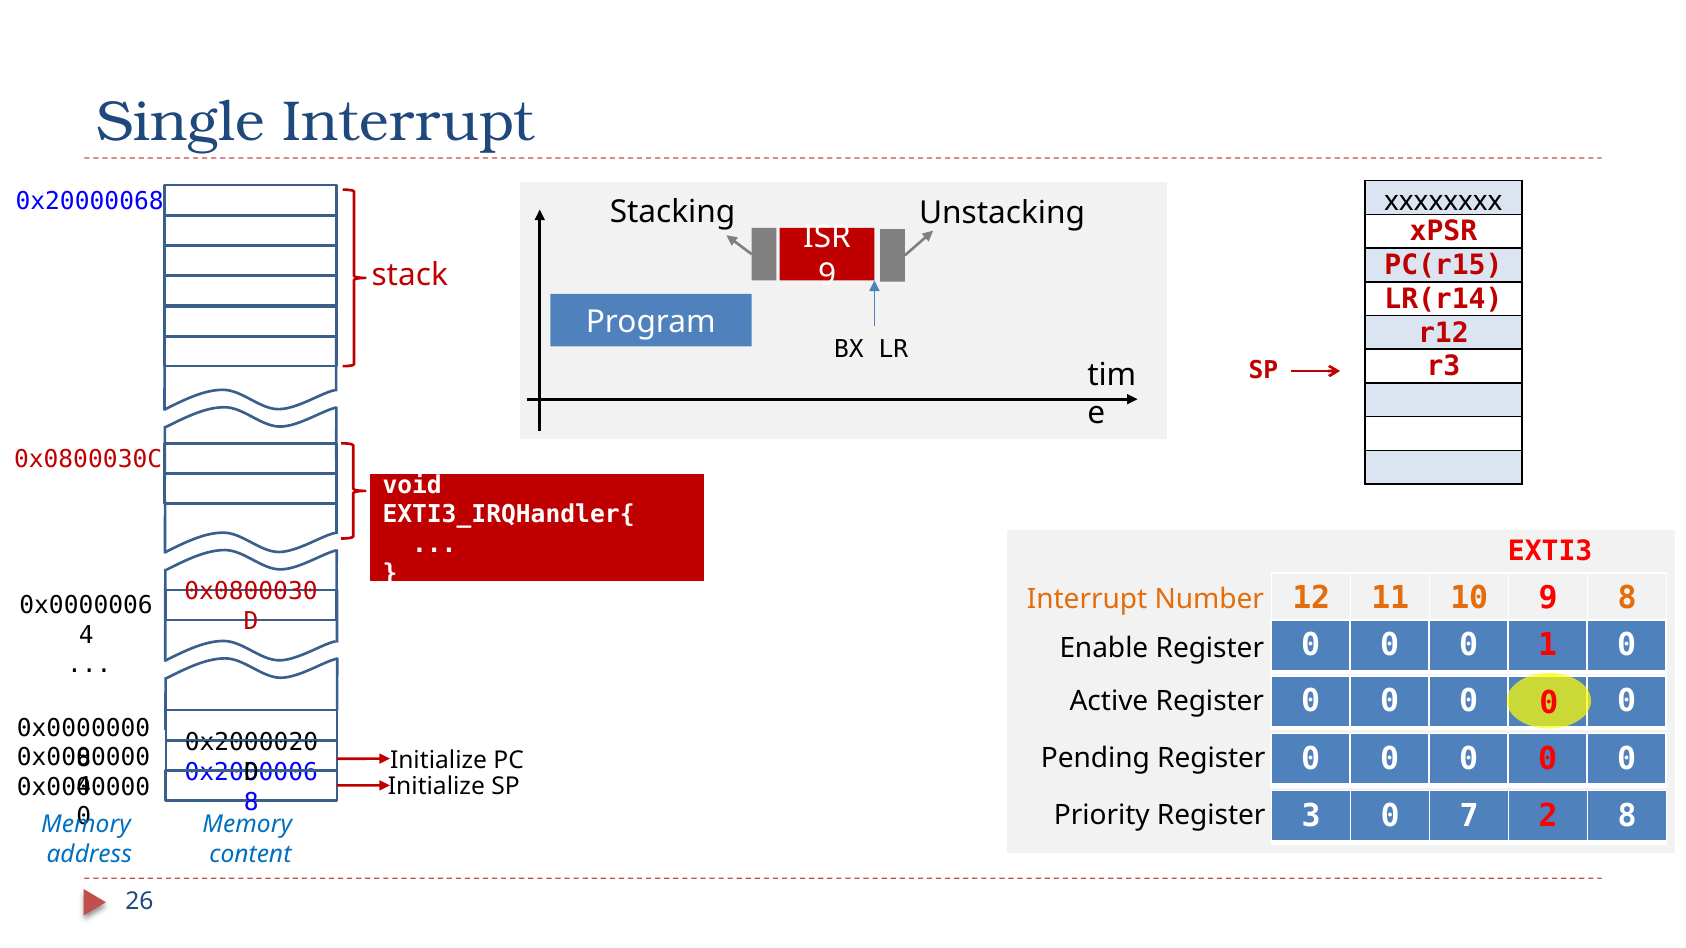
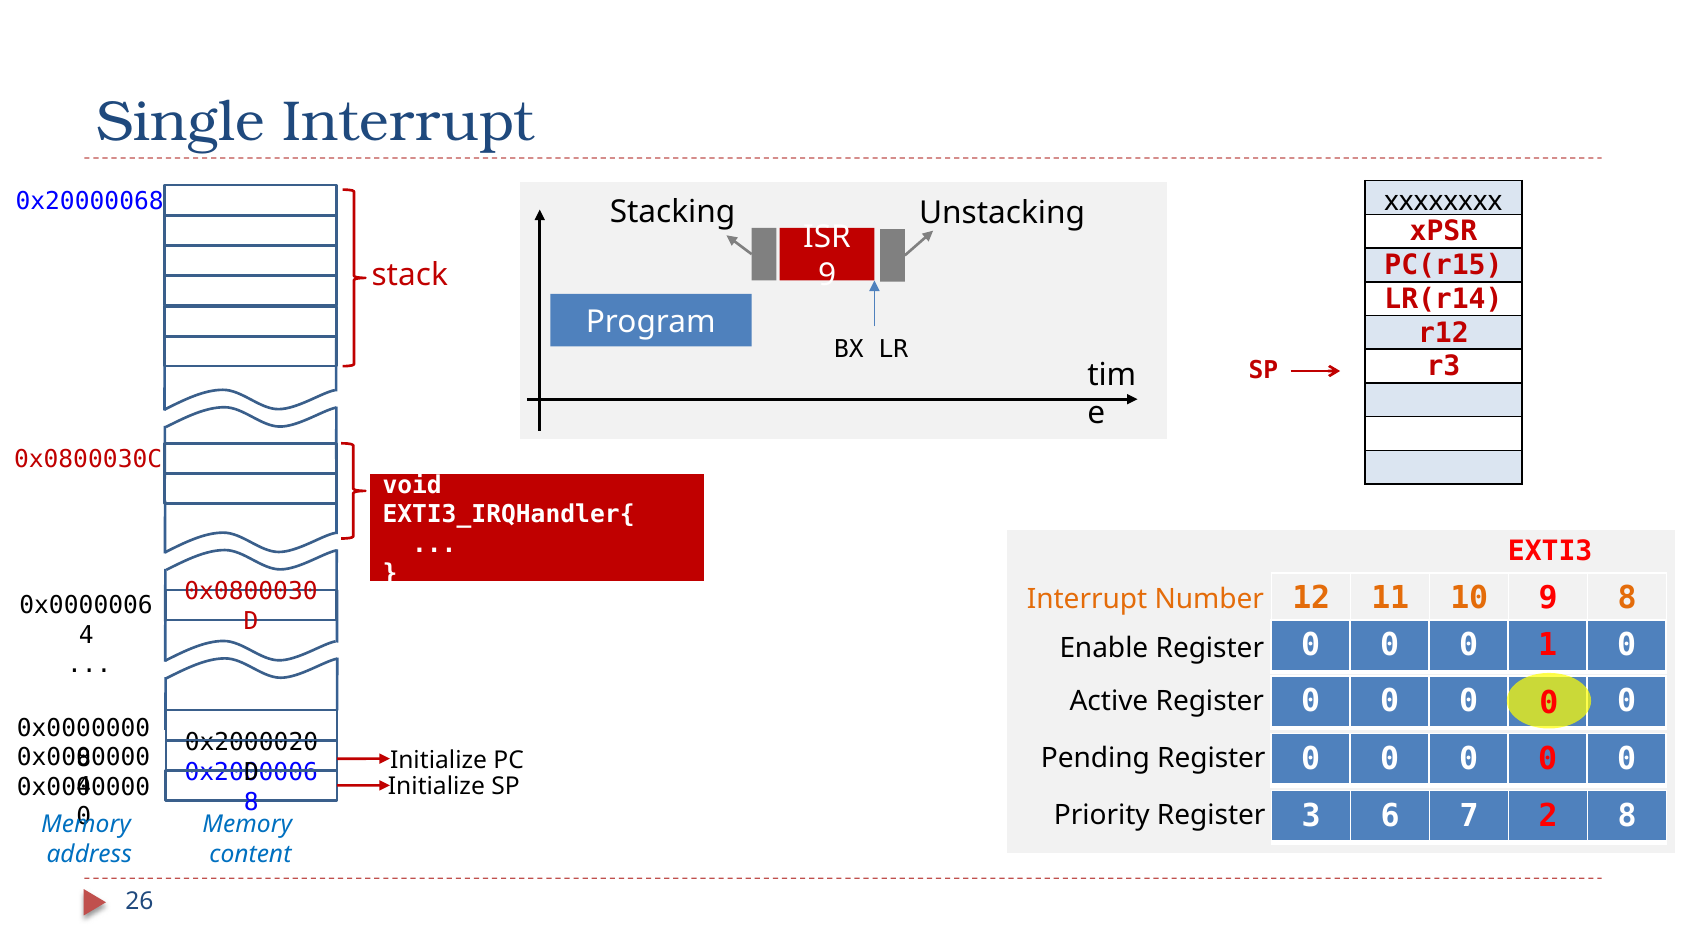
3 0: 0 -> 6
